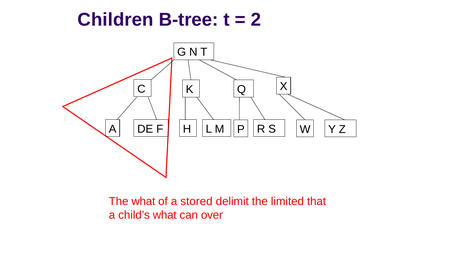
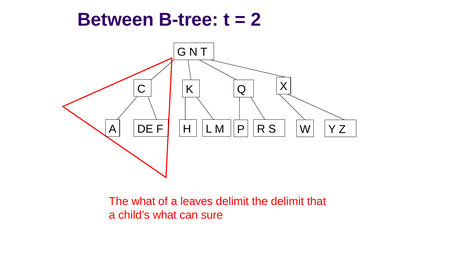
Children: Children -> Between
stored: stored -> leaves
the limited: limited -> delimit
over: over -> sure
